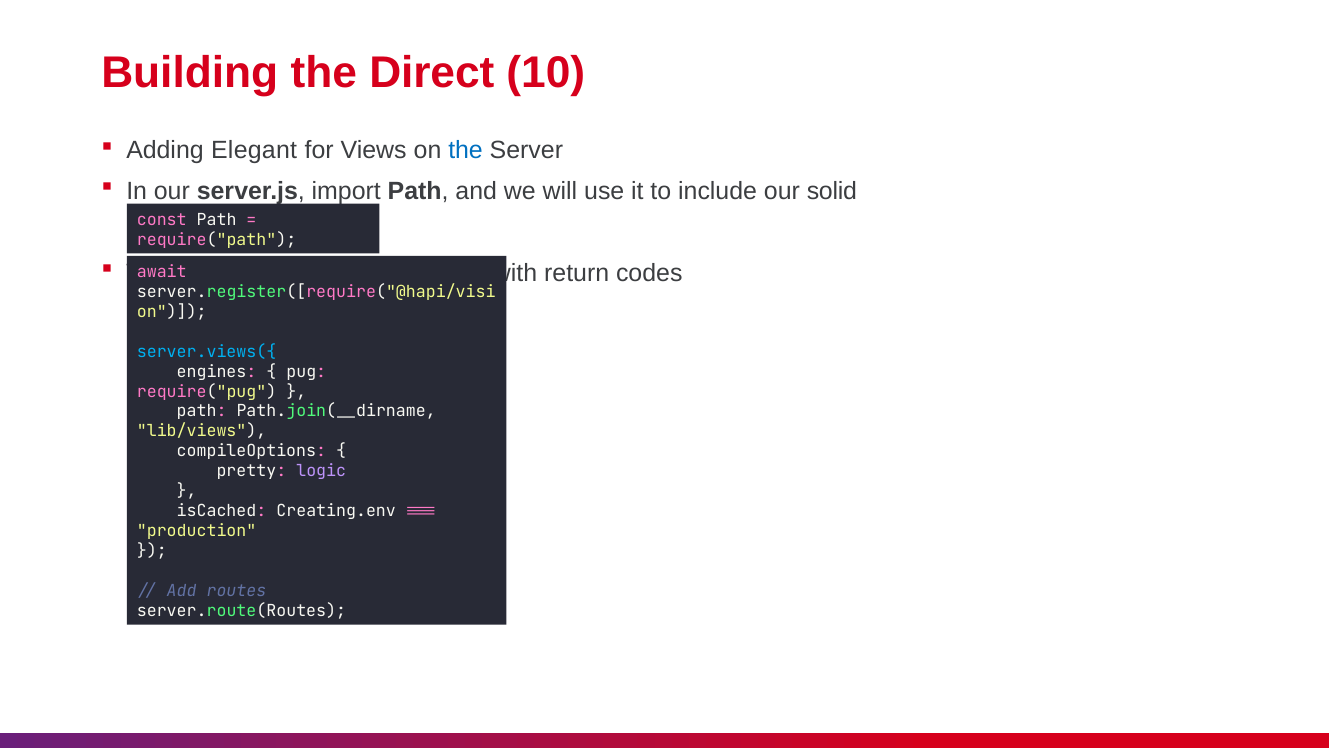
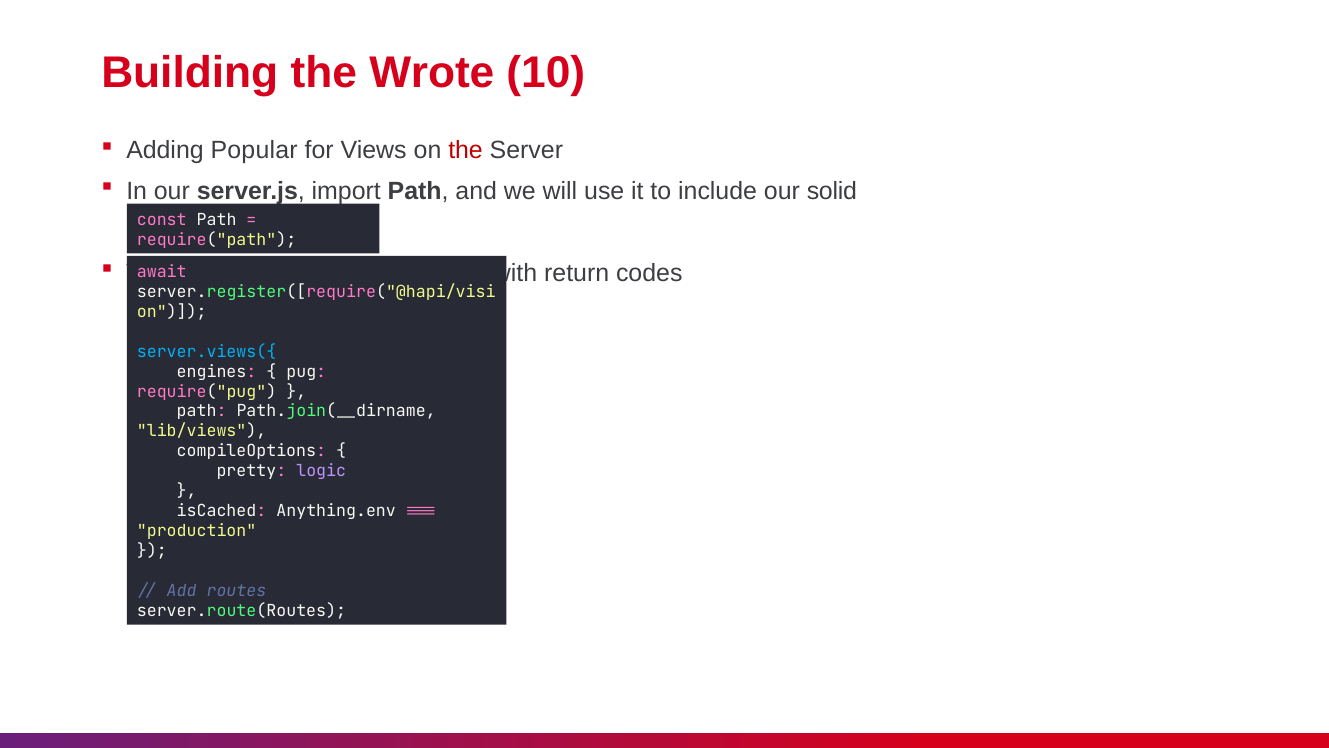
Direct: Direct -> Wrote
Elegant: Elegant -> Popular
the at (466, 151) colour: blue -> red
Creating.env: Creating.env -> Anything.env
